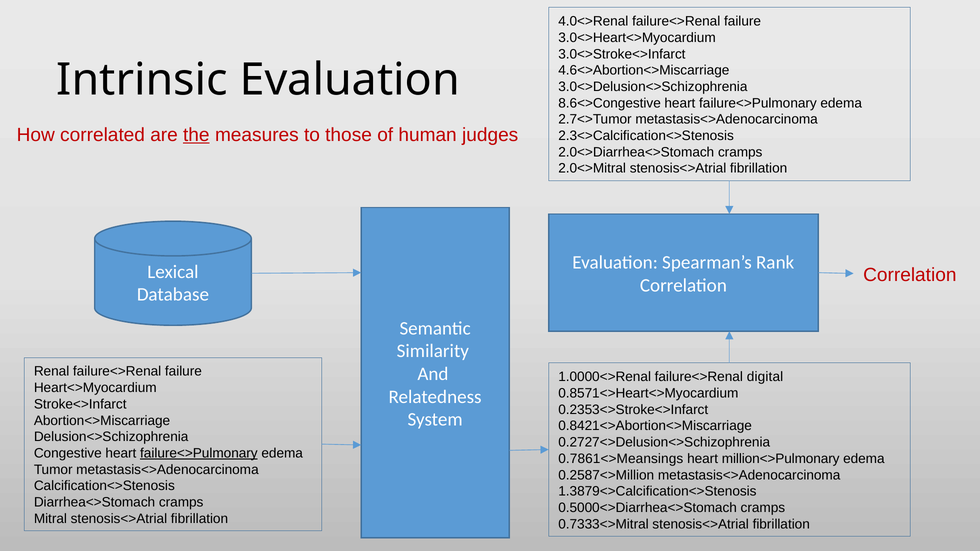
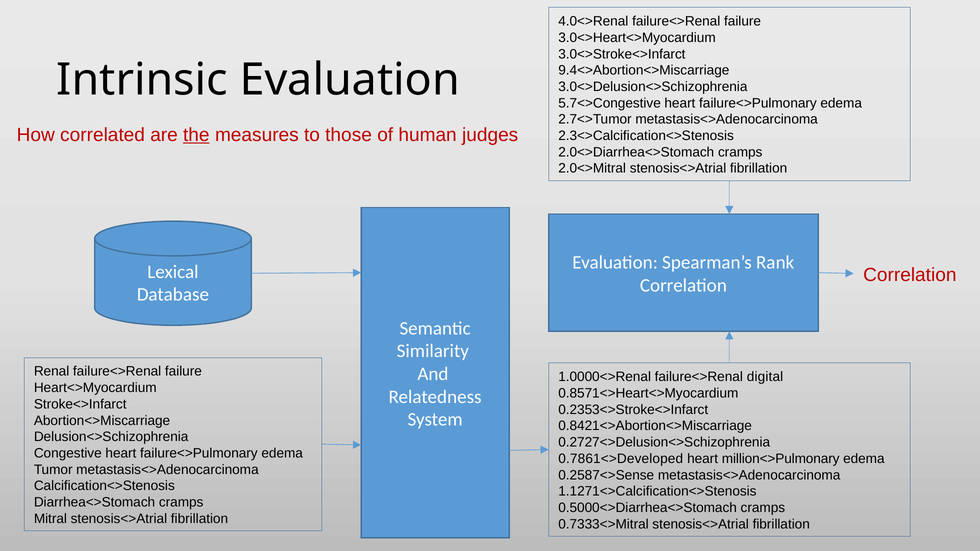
4.6<>Abortion<>Miscarriage: 4.6<>Abortion<>Miscarriage -> 9.4<>Abortion<>Miscarriage
8.6<>Congestive: 8.6<>Congestive -> 5.7<>Congestive
failure<>Pulmonary at (199, 453) underline: present -> none
0.7861<>Meansings: 0.7861<>Meansings -> 0.7861<>Developed
0.2587<>Million: 0.2587<>Million -> 0.2587<>Sense
1.3879<>Calcification<>Stenosis: 1.3879<>Calcification<>Stenosis -> 1.1271<>Calcification<>Stenosis
